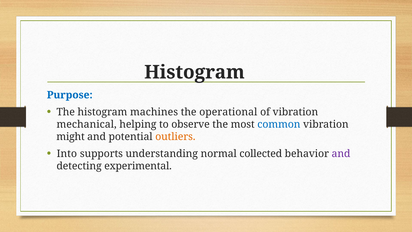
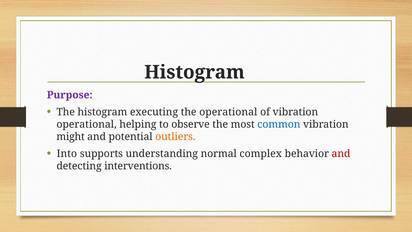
Purpose colour: blue -> purple
machines: machines -> executing
mechanical at (87, 124): mechanical -> operational
collected: collected -> complex
and at (341, 154) colour: purple -> red
experimental: experimental -> interventions
